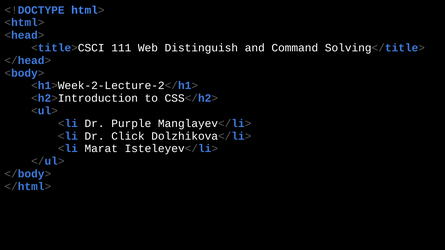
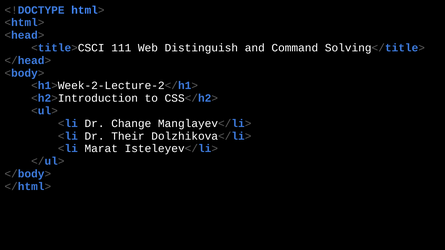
Purple: Purple -> Change
Click: Click -> Their
